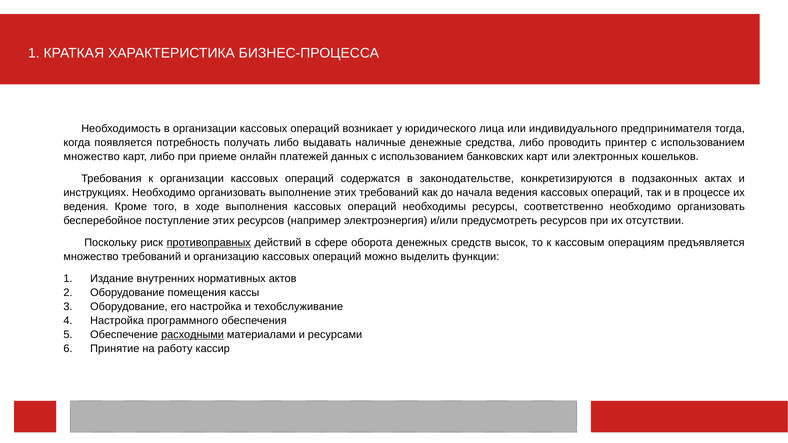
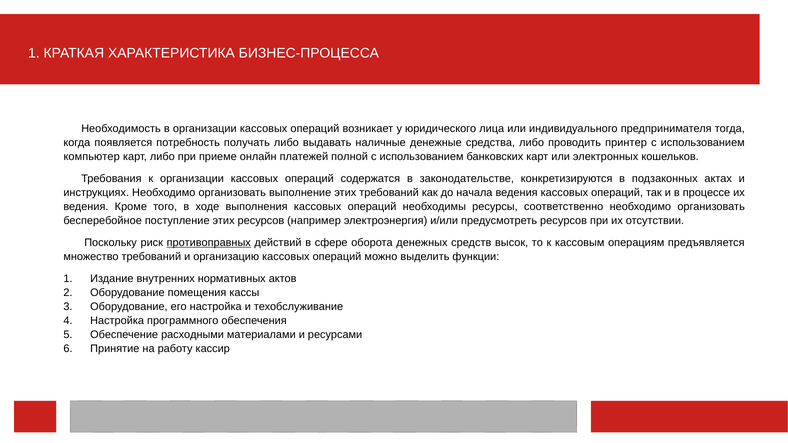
множество at (92, 157): множество -> компьютер
данных: данных -> полной
расходными underline: present -> none
